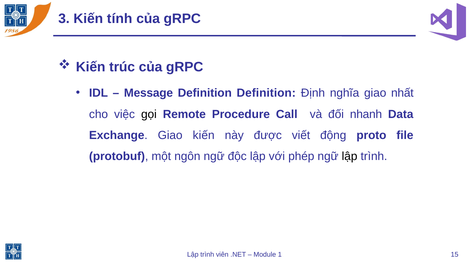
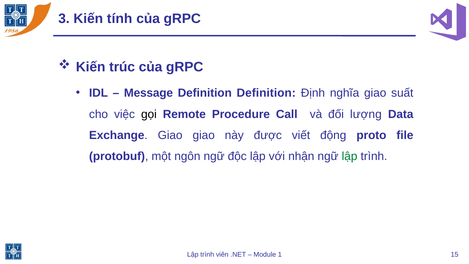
nhất: nhất -> suất
nhanh: nhanh -> lượng
Giao kiến: kiến -> giao
phép: phép -> nhận
lập at (350, 156) colour: black -> green
